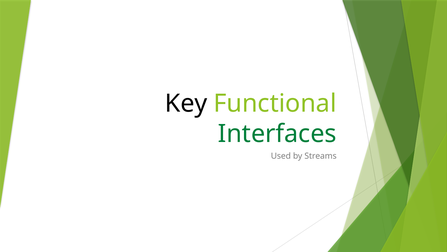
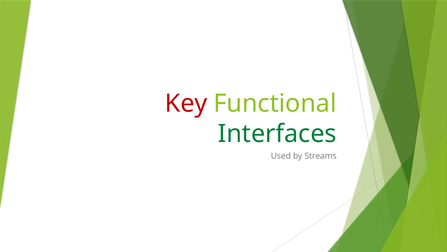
Key colour: black -> red
